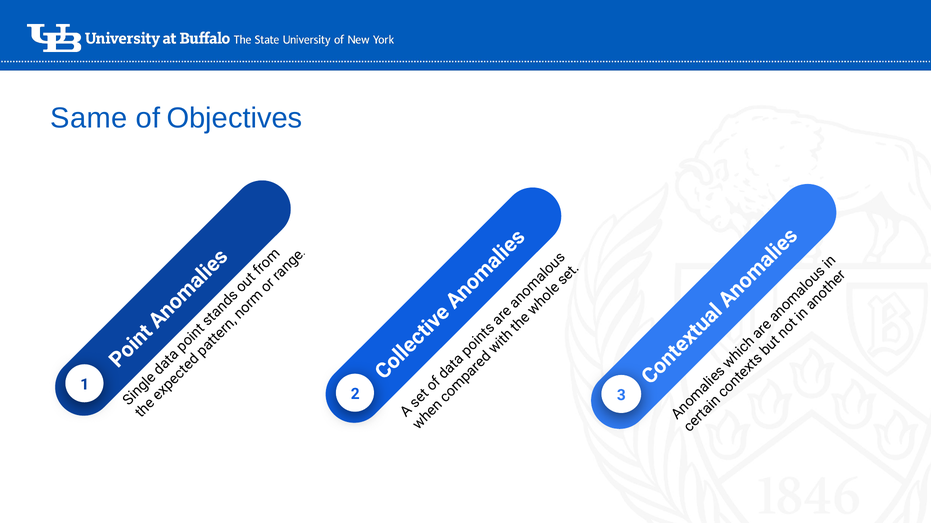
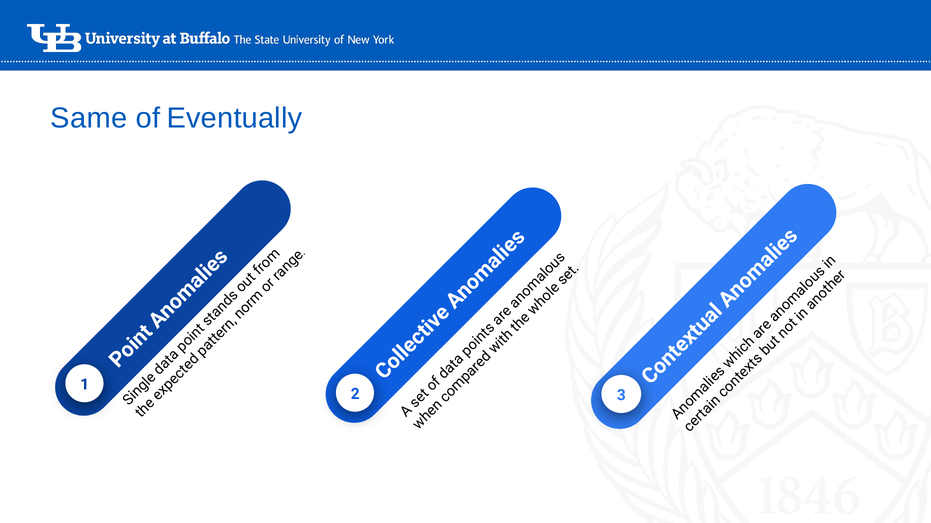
Objectives: Objectives -> Eventually
